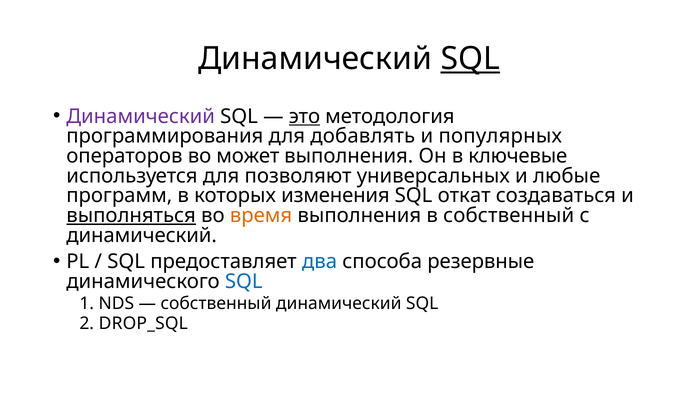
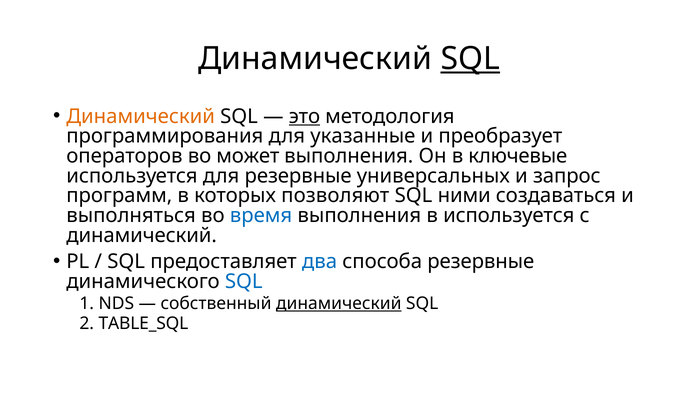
Динамический at (141, 116) colour: purple -> orange
добавлять: добавлять -> указанные
популярных: популярных -> преобразует
для позволяют: позволяют -> резервные
любые: любые -> запрос
изменения: изменения -> позволяют
откат: откат -> ними
выполняться underline: present -> none
время colour: orange -> blue
в собственный: собственный -> используется
динамический at (339, 303) underline: none -> present
DROP_SQL: DROP_SQL -> TABLE_SQL
